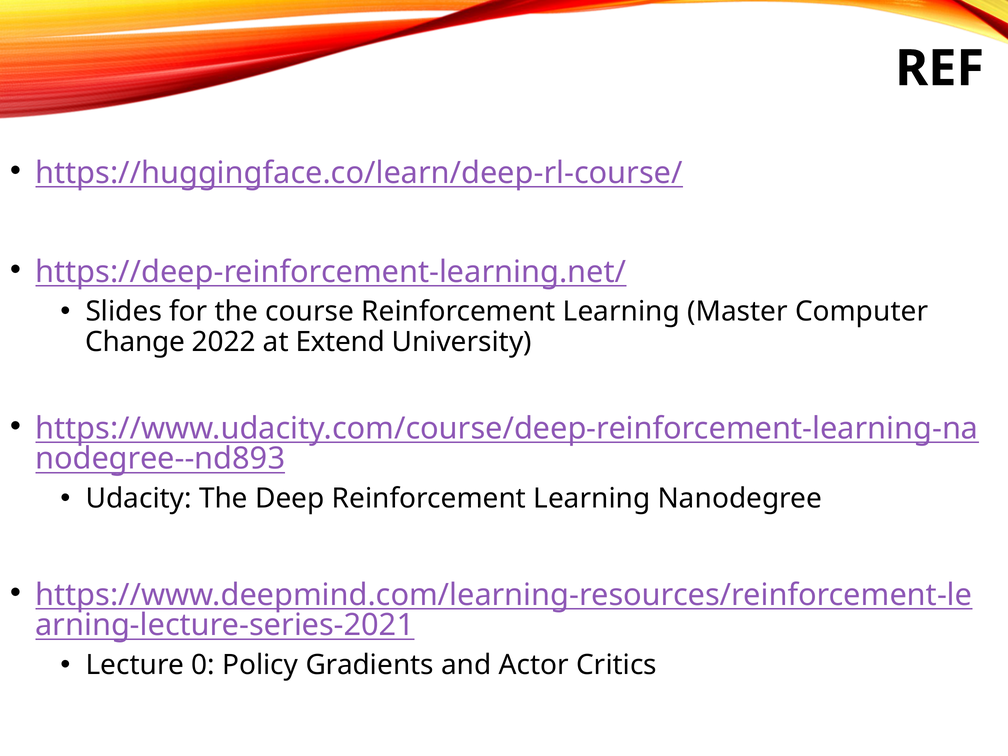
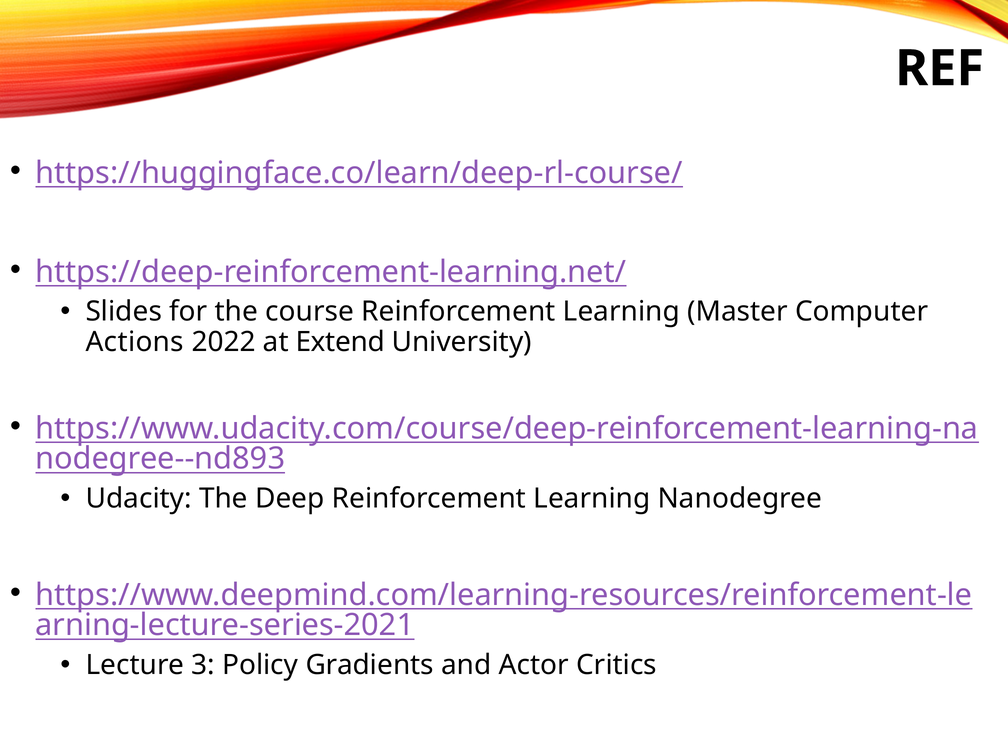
Change: Change -> Actions
0: 0 -> 3
